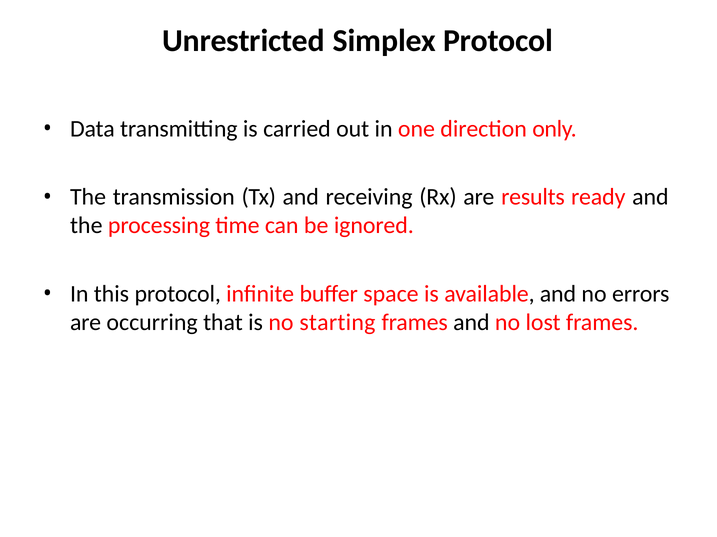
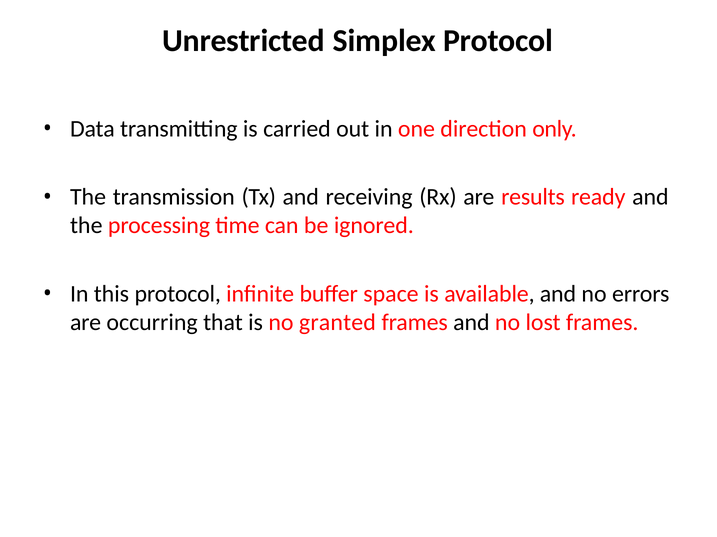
starting: starting -> granted
